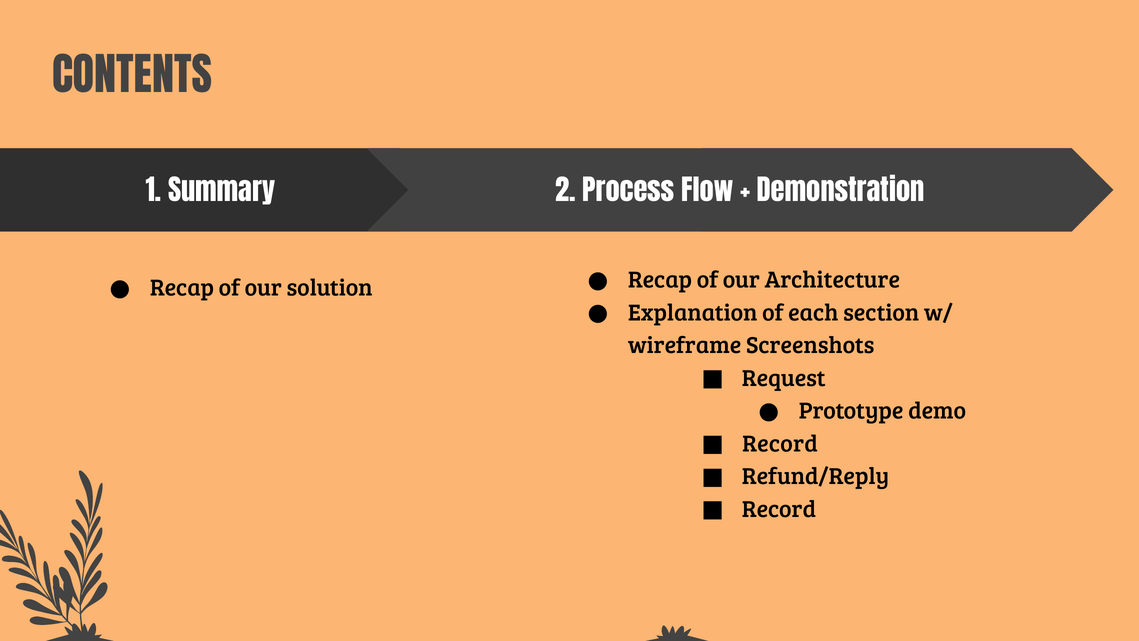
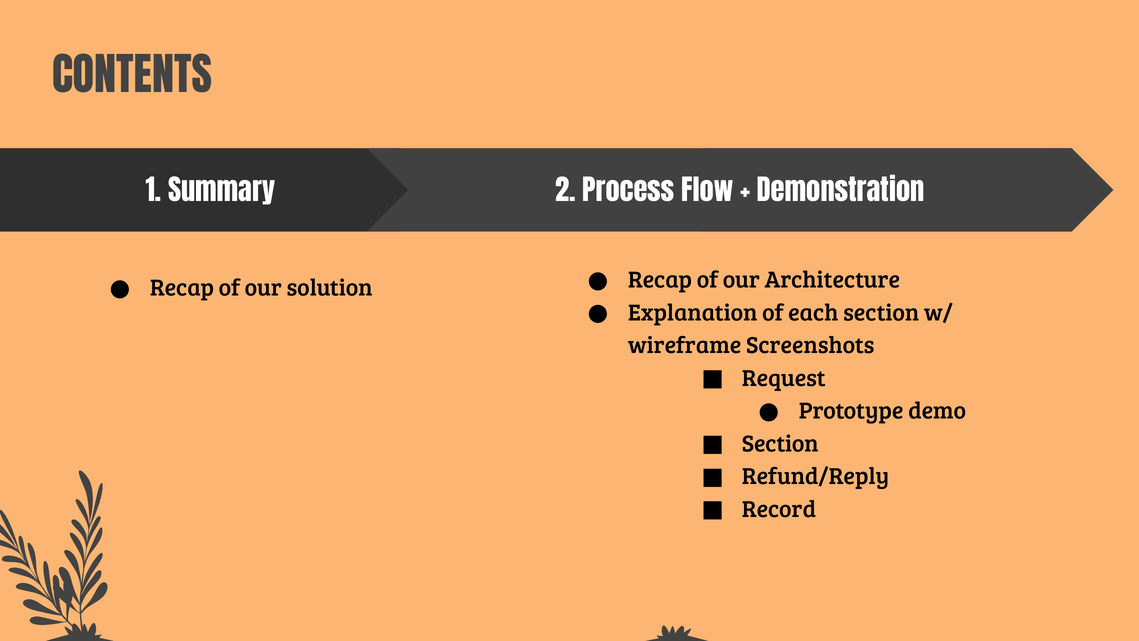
Record at (780, 444): Record -> Section
